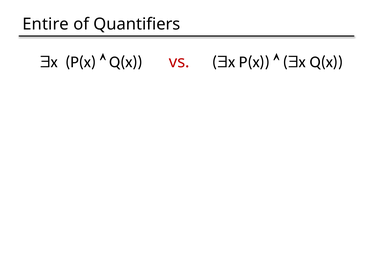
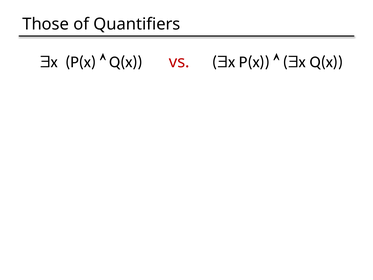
Entire: Entire -> Those
